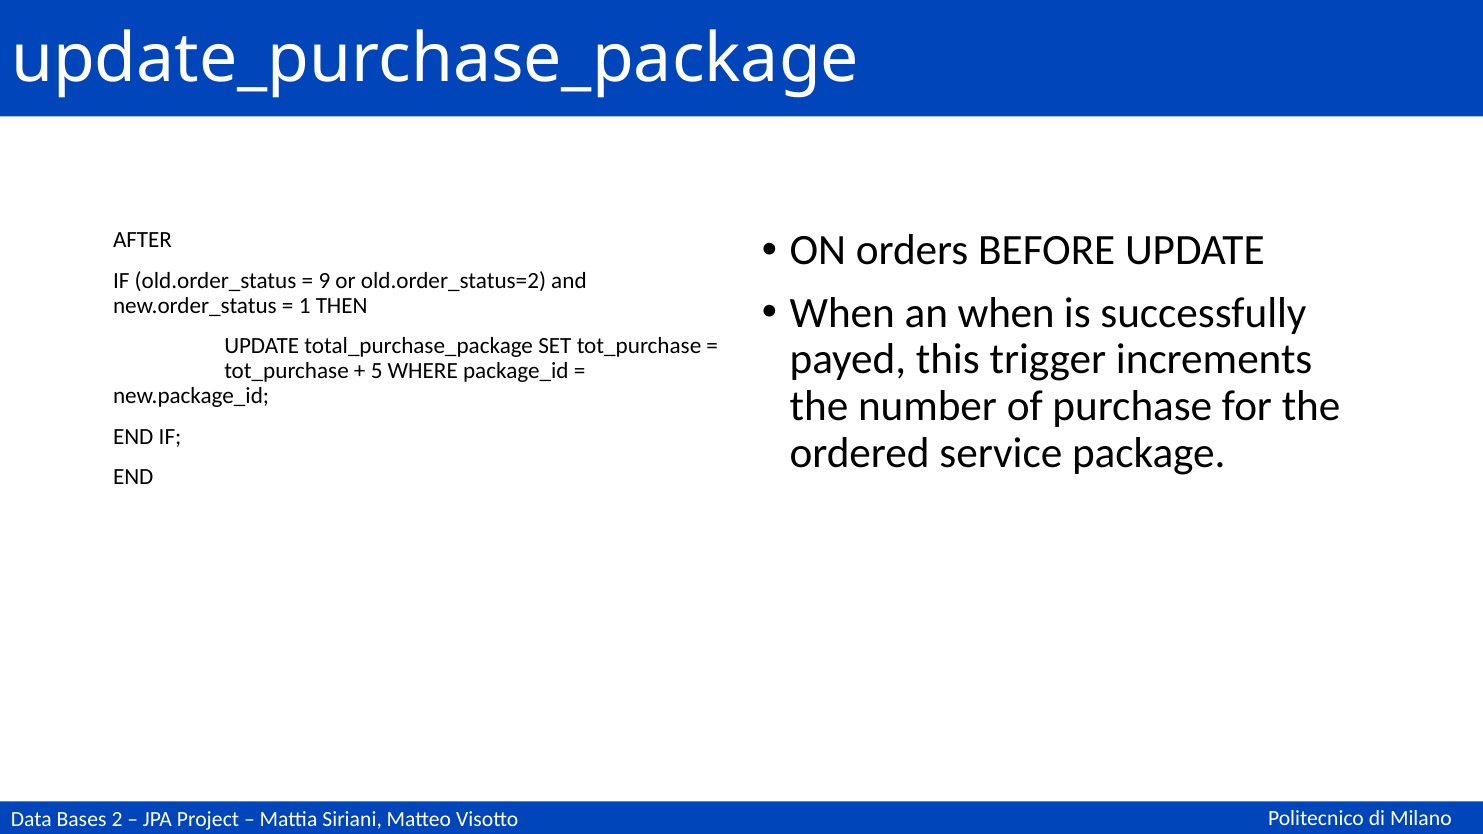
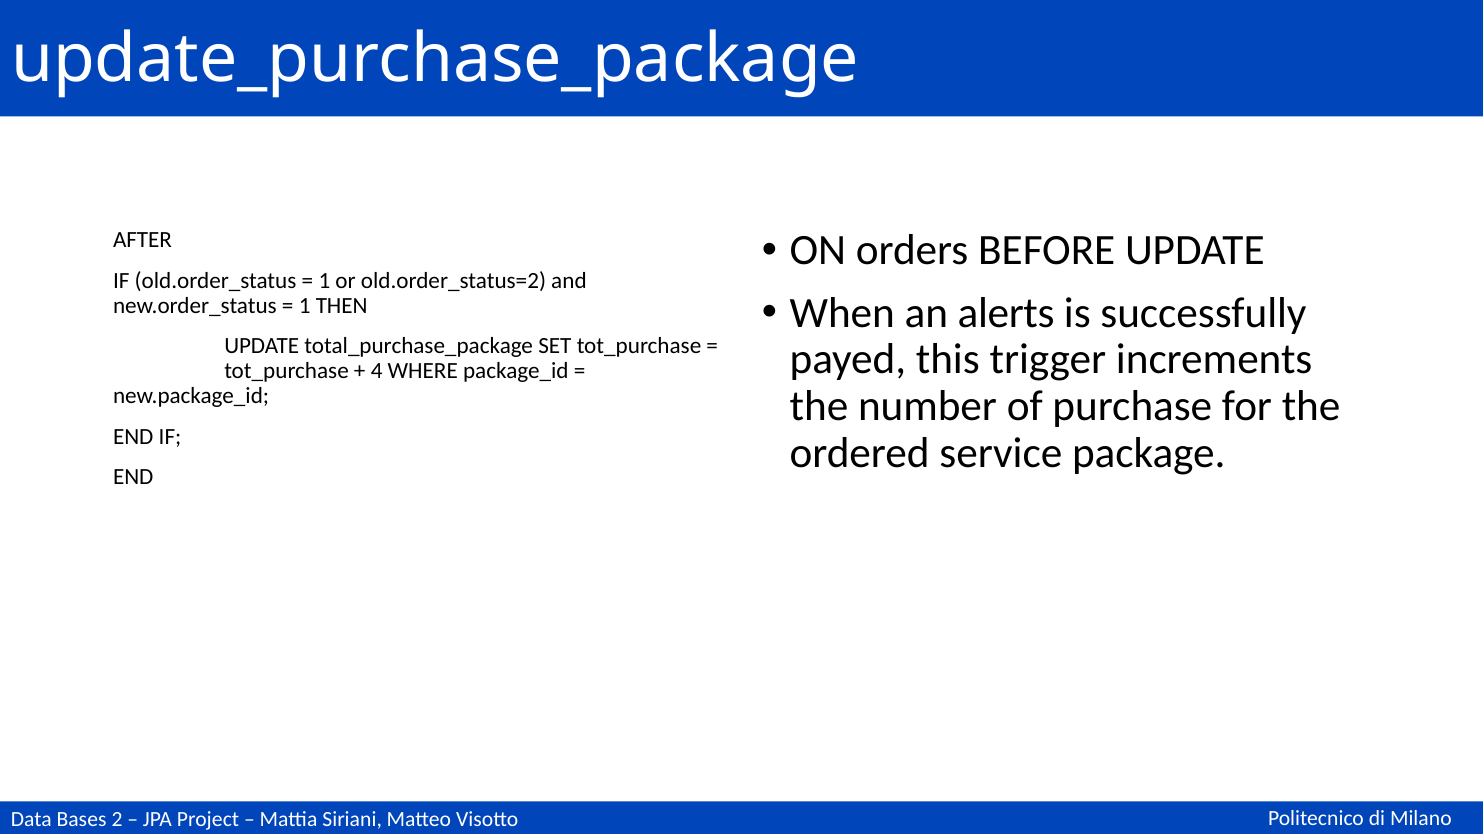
9 at (324, 280): 9 -> 1
an when: when -> alerts
5: 5 -> 4
